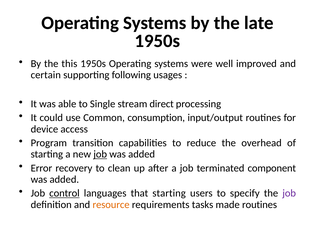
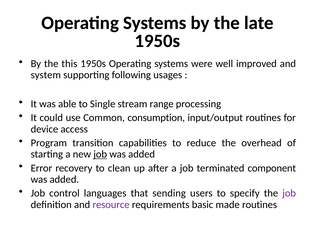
certain: certain -> system
direct: direct -> range
control underline: present -> none
that starting: starting -> sending
resource colour: orange -> purple
tasks: tasks -> basic
